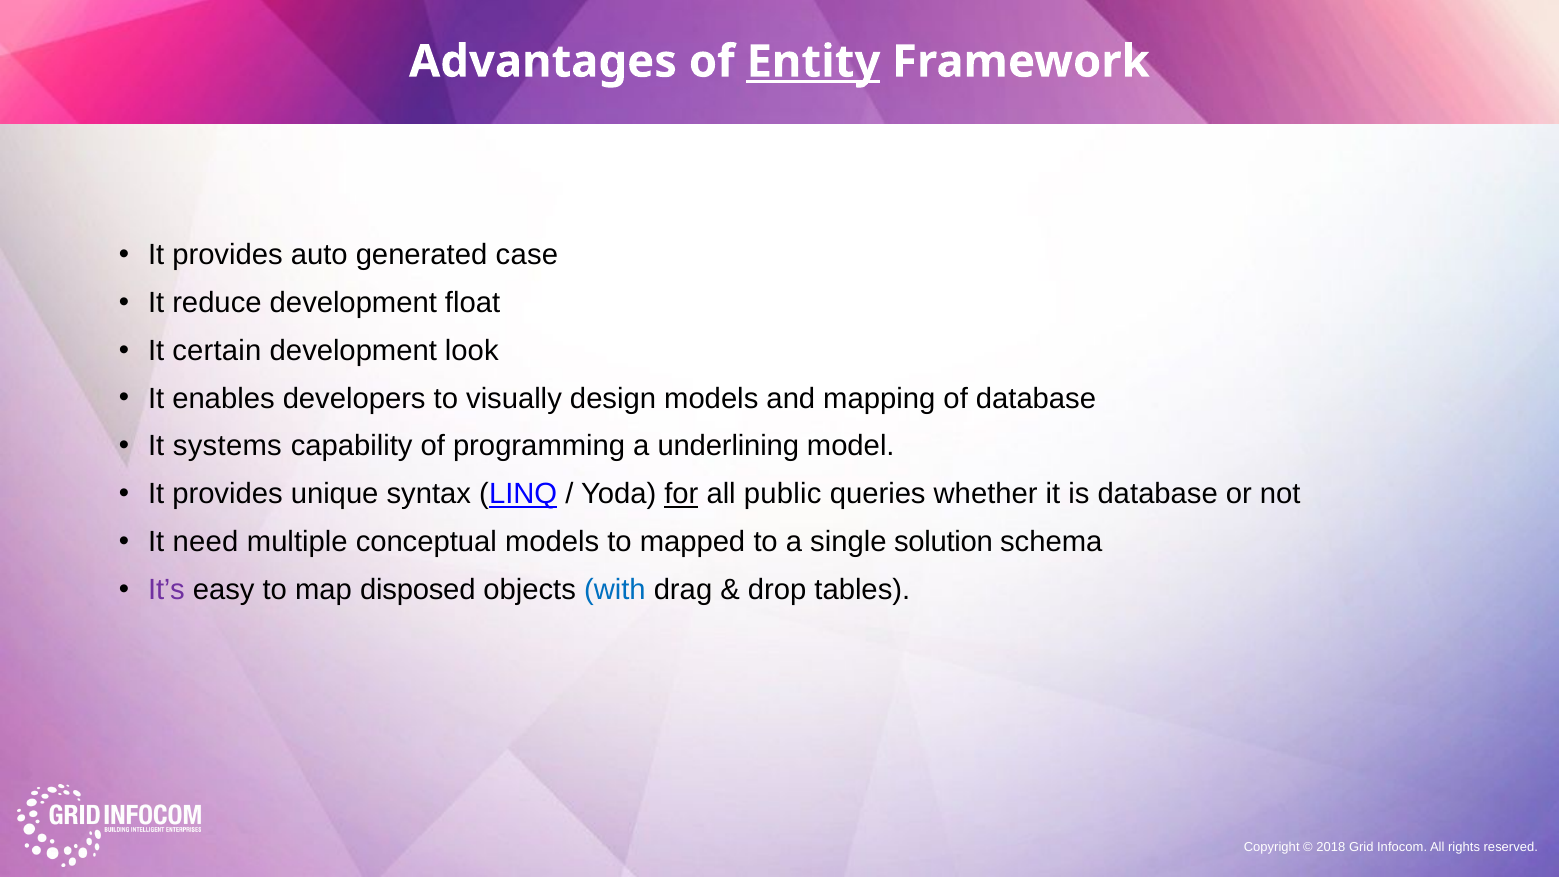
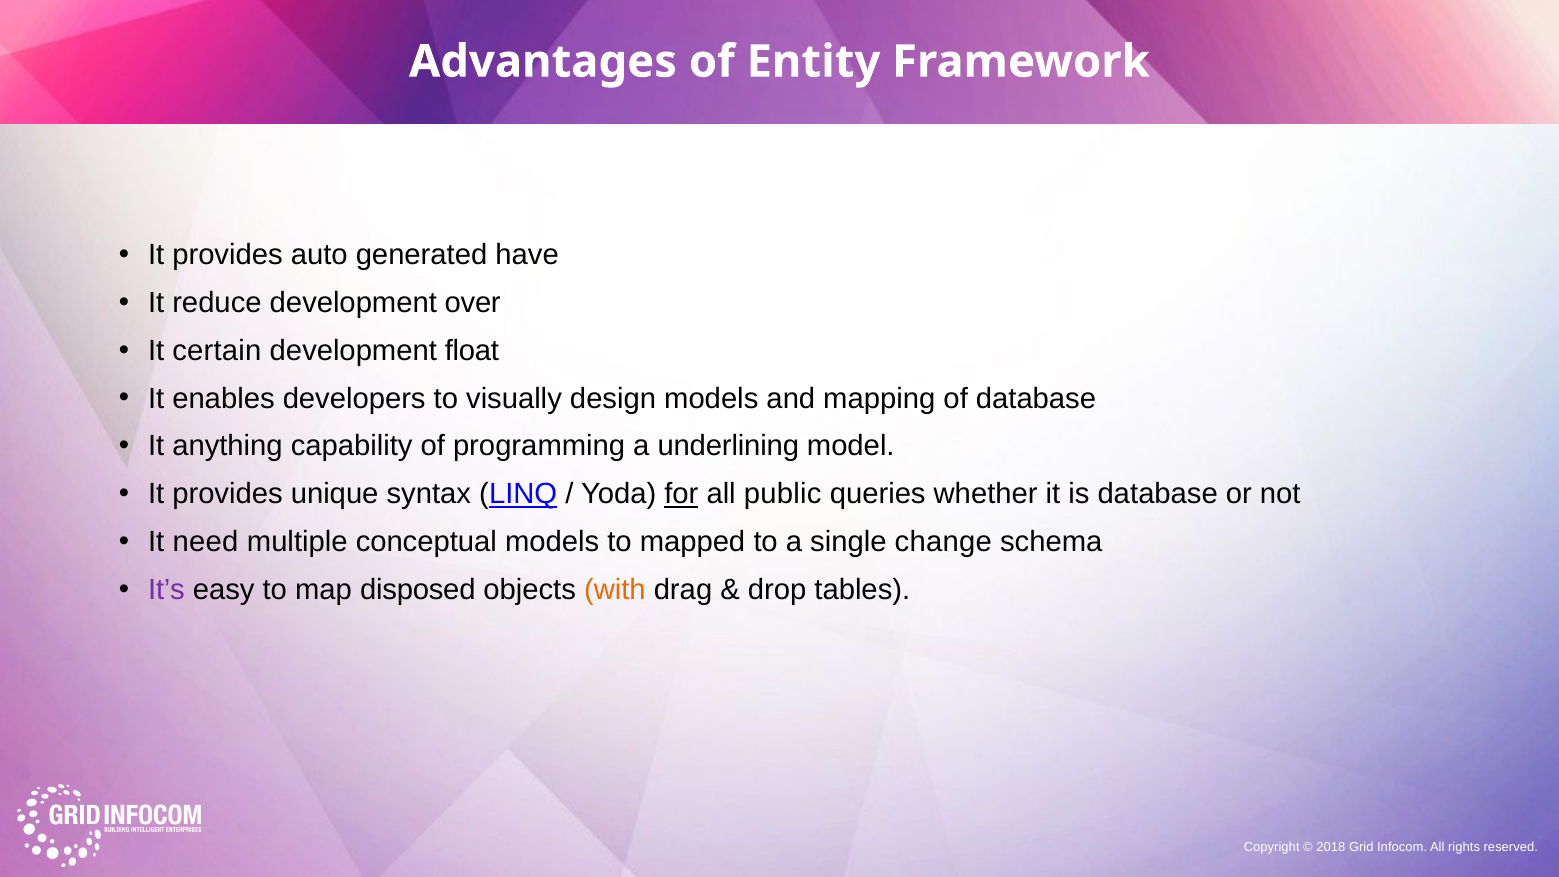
Entity underline: present -> none
case: case -> have
float: float -> over
look: look -> float
systems: systems -> anything
solution: solution -> change
with colour: blue -> orange
